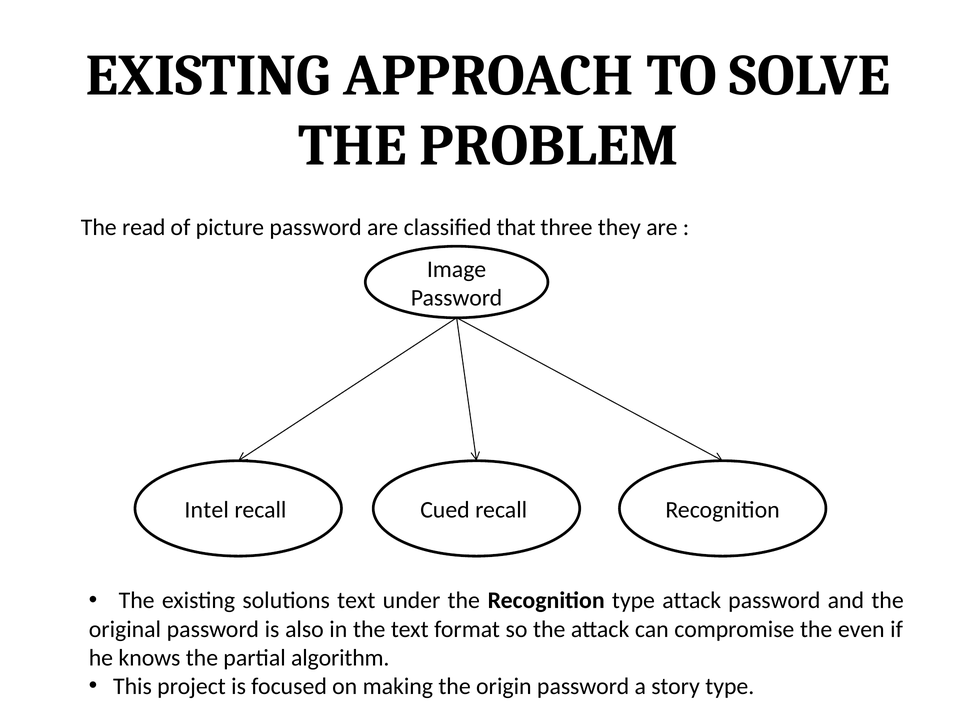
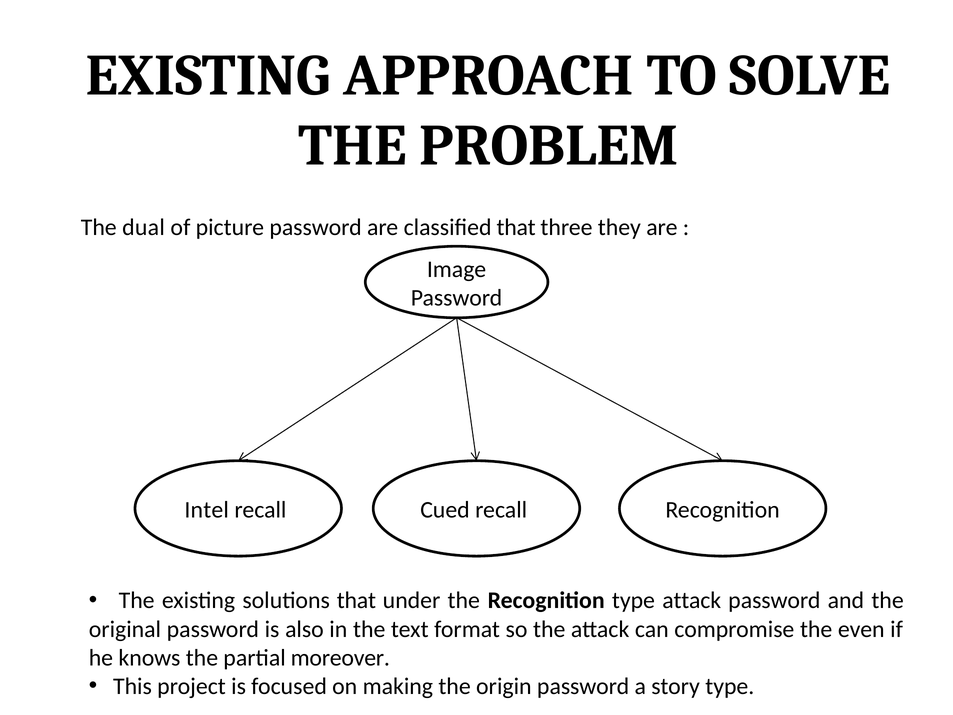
read: read -> dual
solutions text: text -> that
algorithm: algorithm -> moreover
